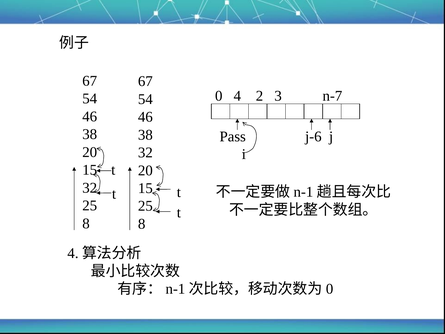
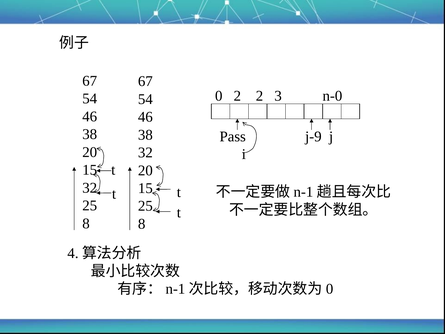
0 4: 4 -> 2
n-7: n-7 -> n-0
j-6: j-6 -> j-9
